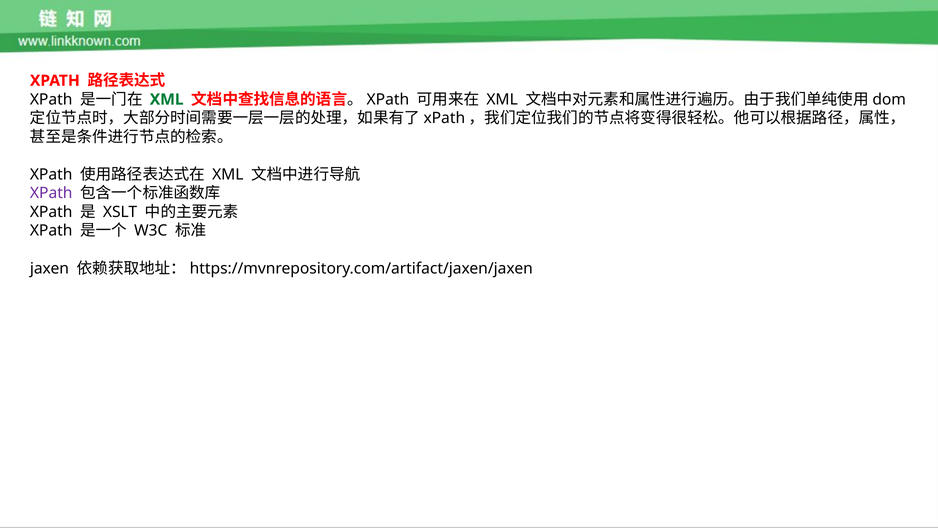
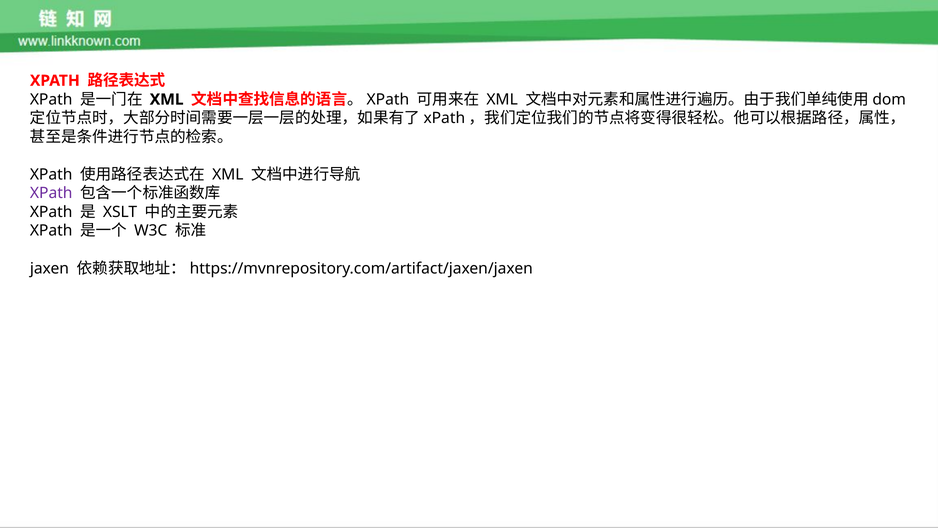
XML at (167, 99) colour: green -> black
